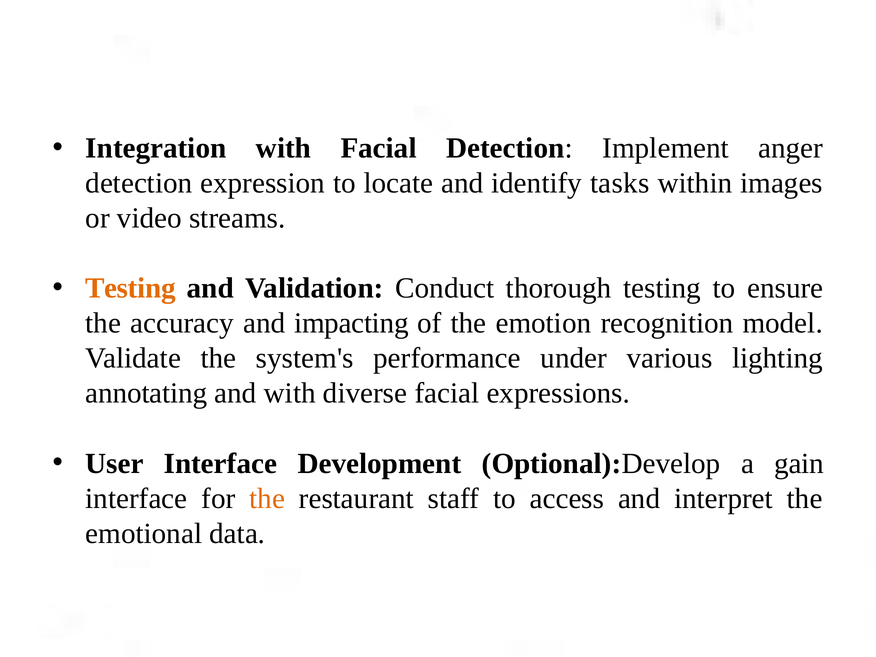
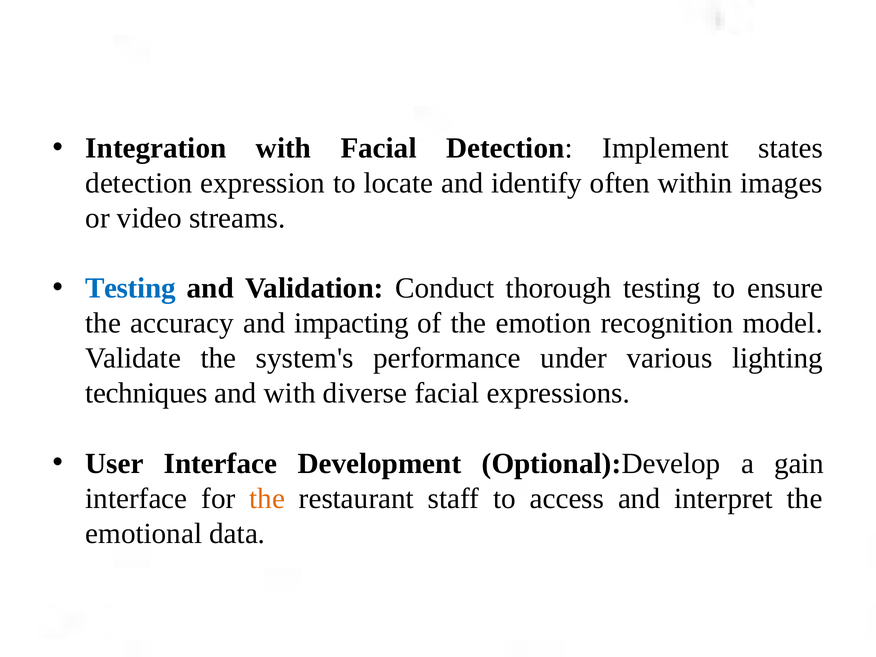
anger: anger -> states
tasks: tasks -> often
Testing at (130, 288) colour: orange -> blue
annotating: annotating -> techniques
